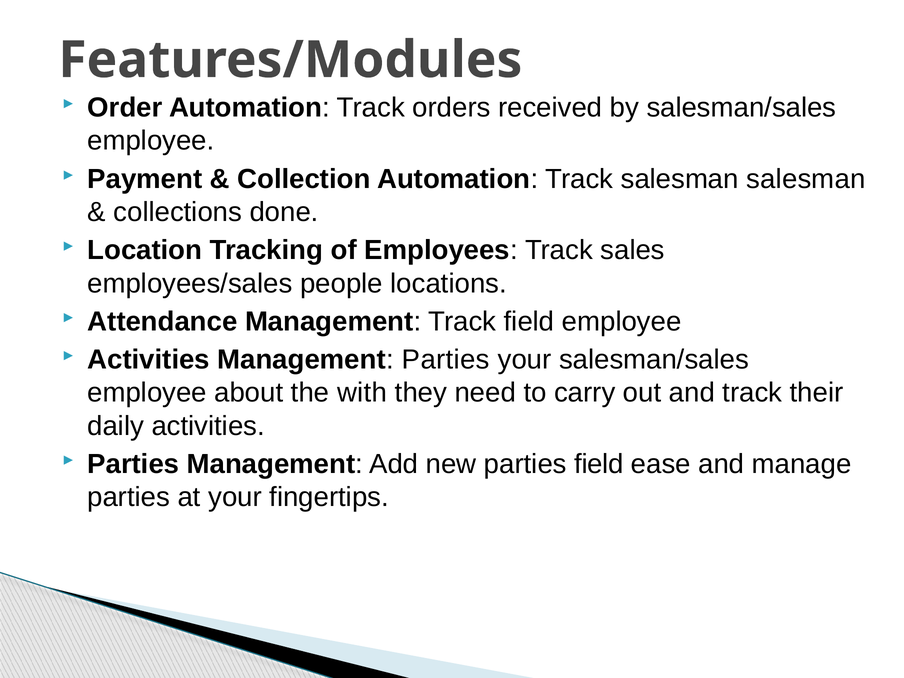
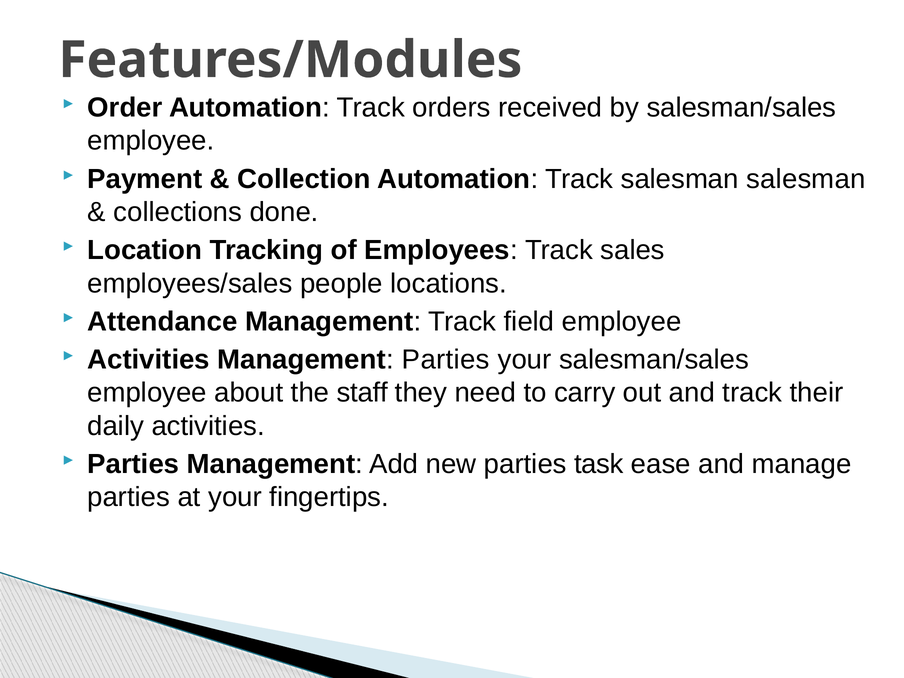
with: with -> staff
parties field: field -> task
